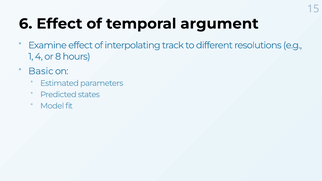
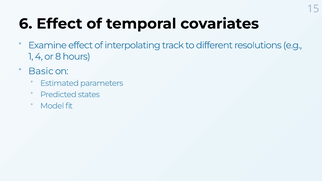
argument: argument -> covariates
